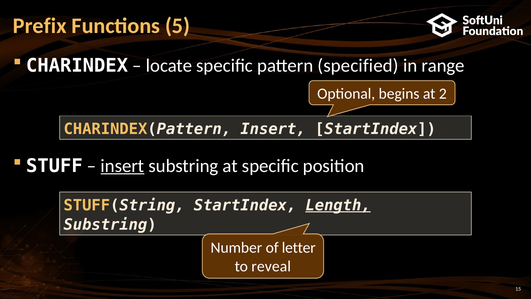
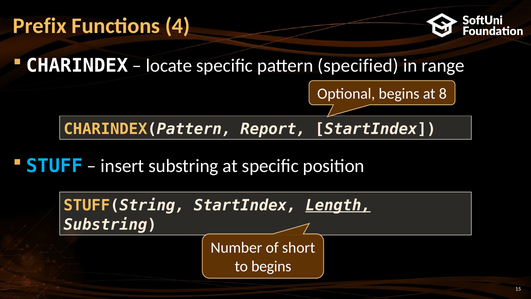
5: 5 -> 4
2: 2 -> 8
CHARINDEX(Pattern Insert: Insert -> Report
STUFF colour: white -> light blue
insert at (122, 166) underline: present -> none
letter: letter -> short
to reveal: reveal -> begins
